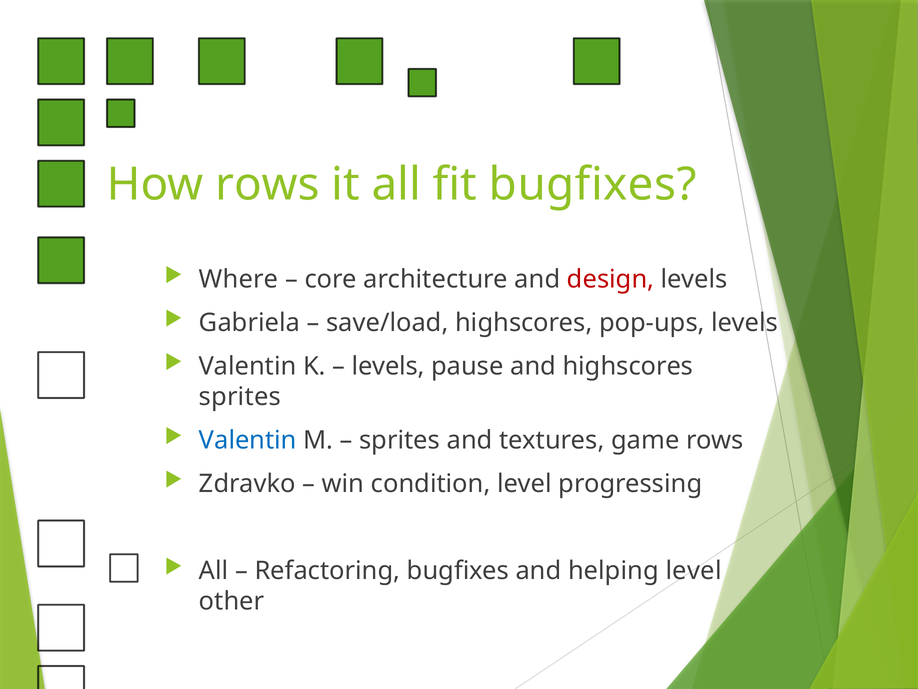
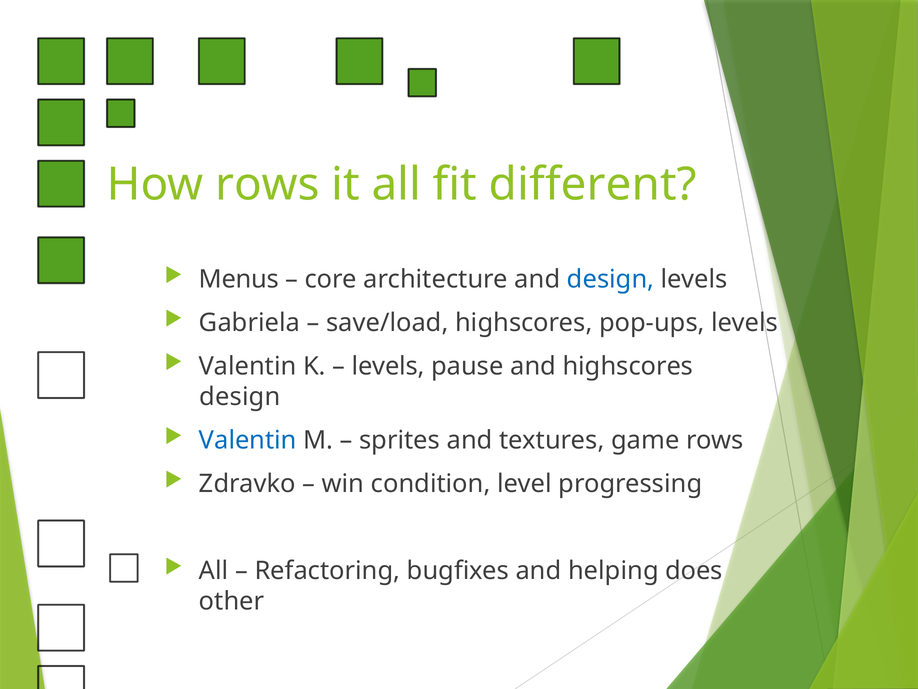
fit bugfixes: bugfixes -> different
Where: Where -> Menus
design at (611, 279) colour: red -> blue
sprites at (240, 397): sprites -> design
helping level: level -> does
